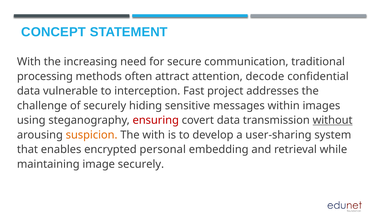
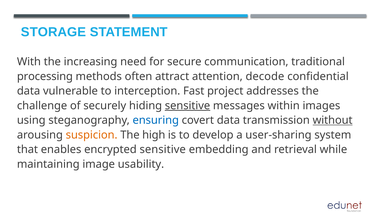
CONCEPT: CONCEPT -> STORAGE
sensitive at (188, 106) underline: none -> present
ensuring colour: red -> blue
The with: with -> high
encrypted personal: personal -> sensitive
image securely: securely -> usability
